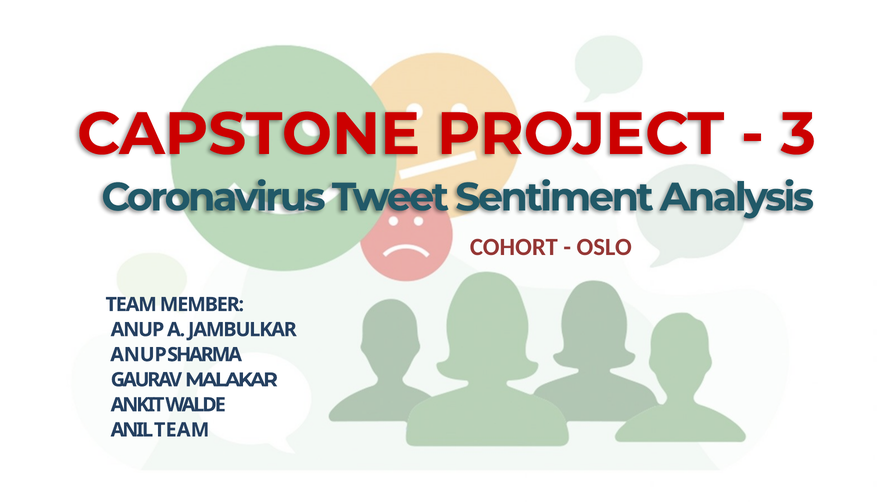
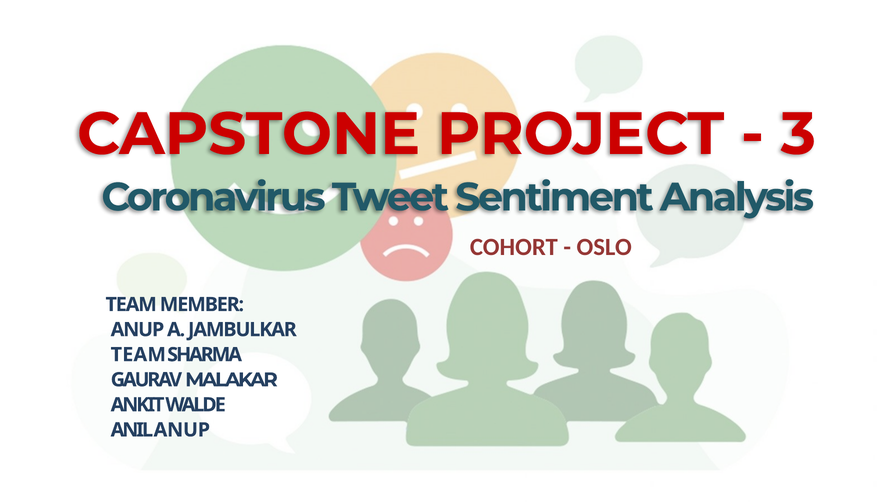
ANUP at (139, 355): ANUP -> TEAM
ANIL TEAM: TEAM -> ANUP
